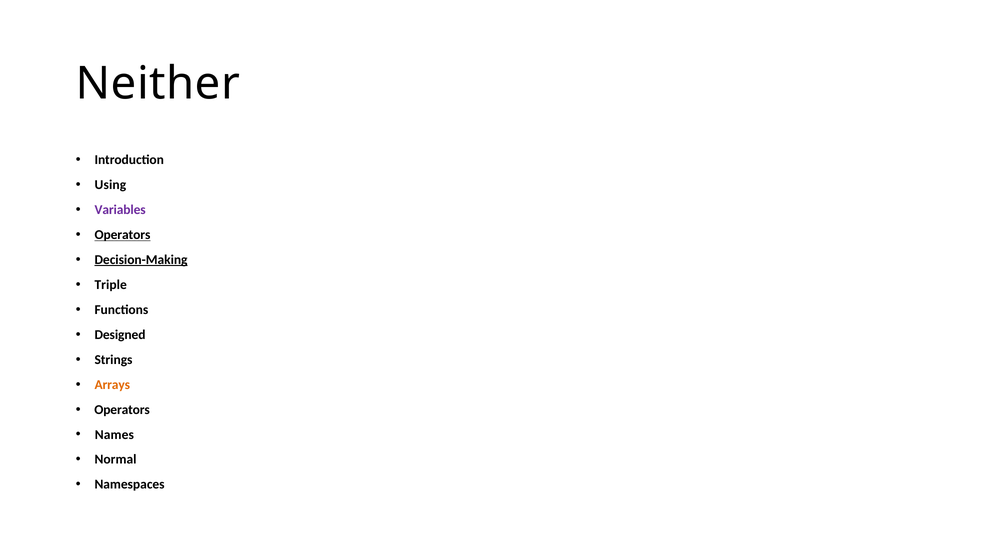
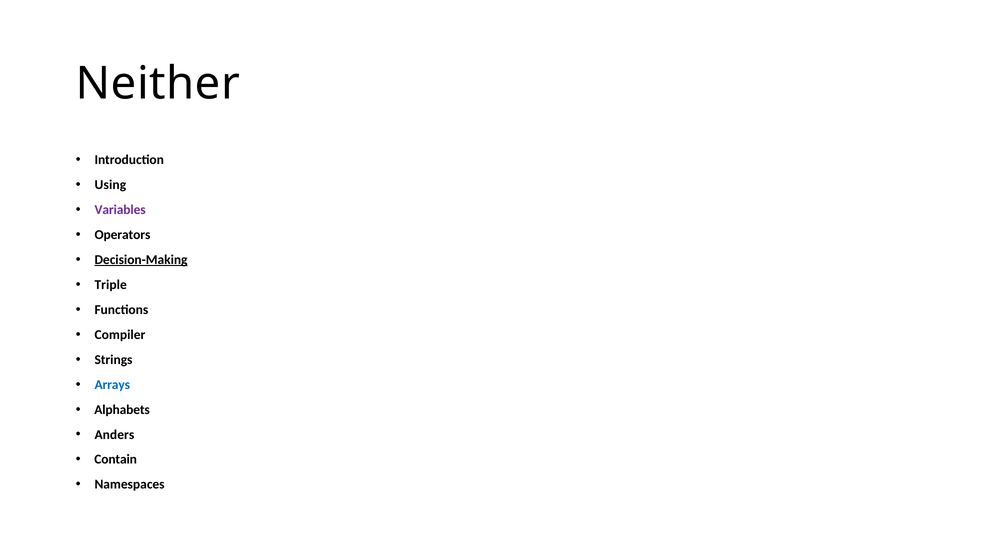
Operators at (122, 235) underline: present -> none
Designed: Designed -> Compiler
Arrays colour: orange -> blue
Operators at (122, 409): Operators -> Alphabets
Names: Names -> Anders
Normal: Normal -> Contain
